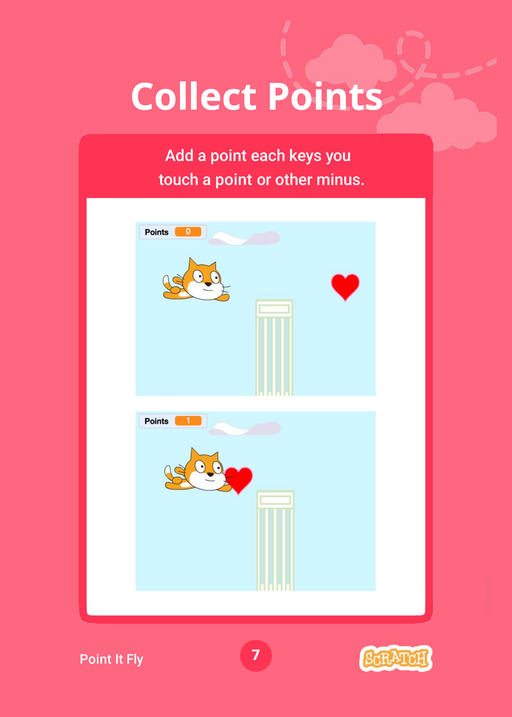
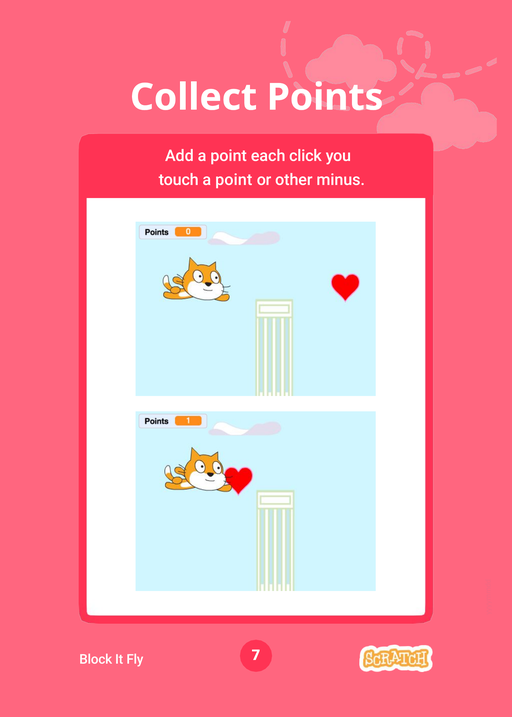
keys: keys -> click
Point at (96, 659): Point -> Block
